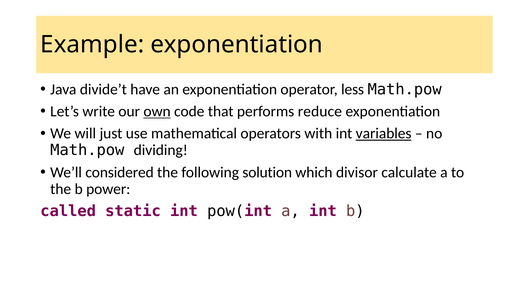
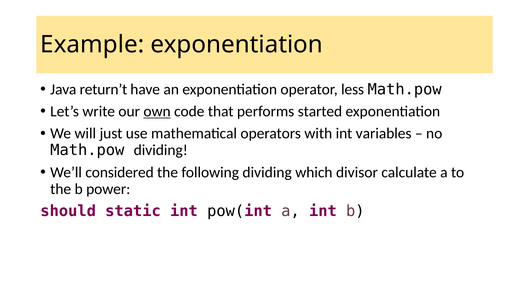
divide’t: divide’t -> return’t
reduce: reduce -> started
variables underline: present -> none
following solution: solution -> dividing
called: called -> should
